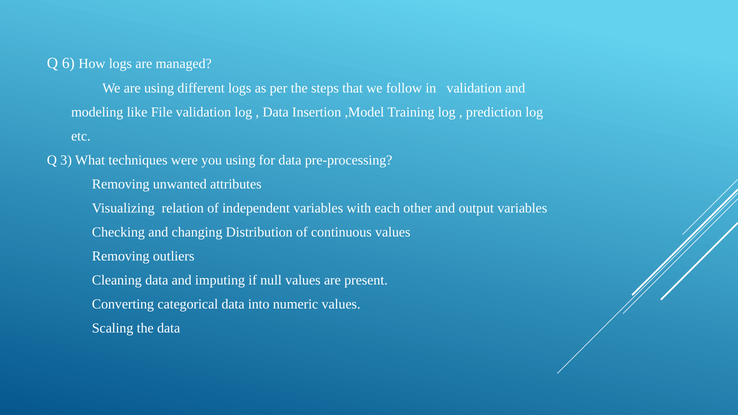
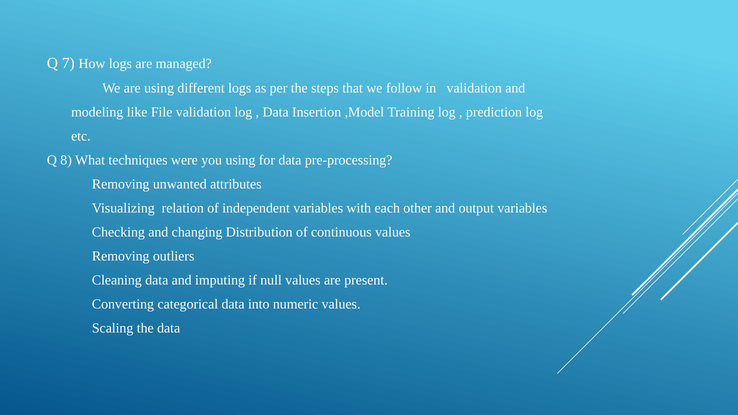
6: 6 -> 7
3: 3 -> 8
